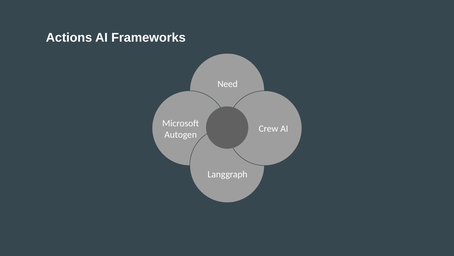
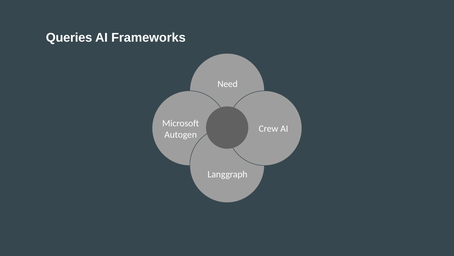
Actions: Actions -> Queries
